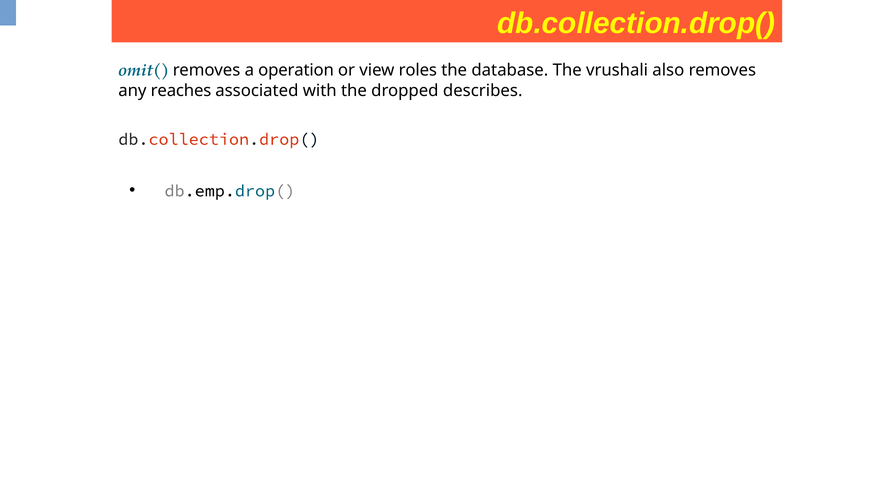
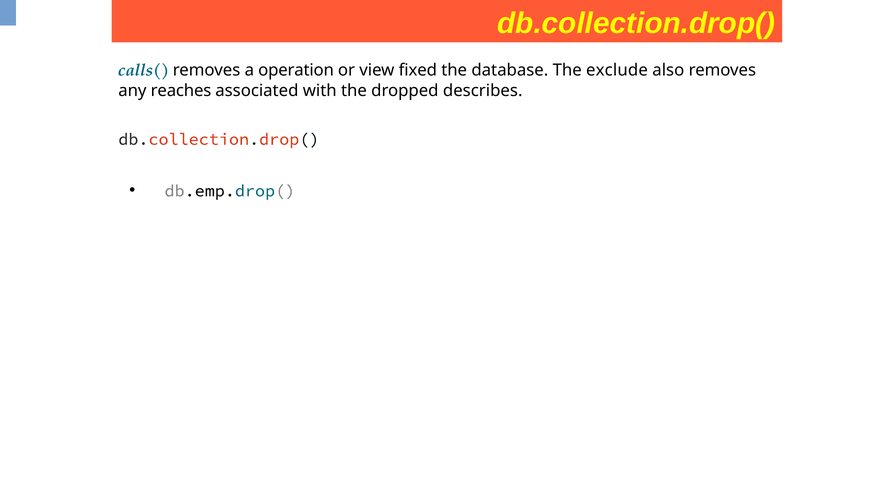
omit(: omit( -> calls(
roles: roles -> fixed
vrushali: vrushali -> exclude
